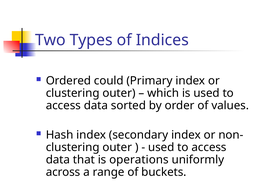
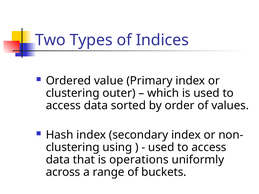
could: could -> value
outer at (117, 148): outer -> using
